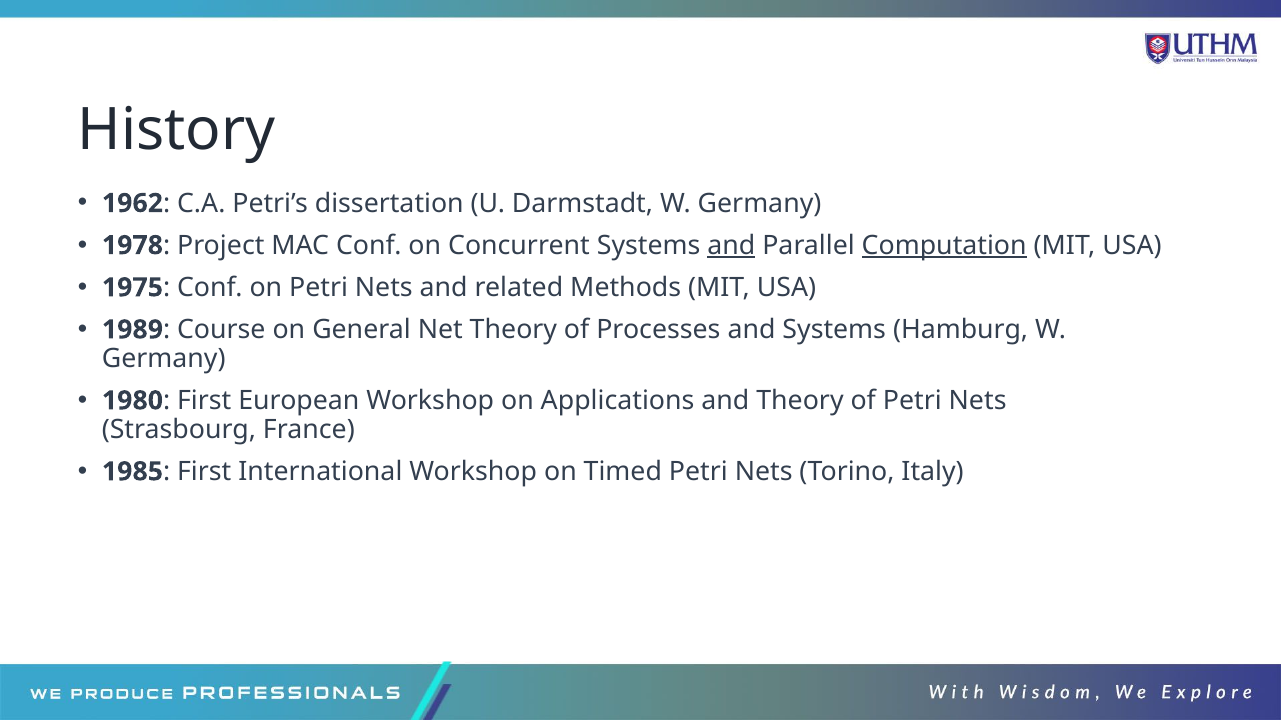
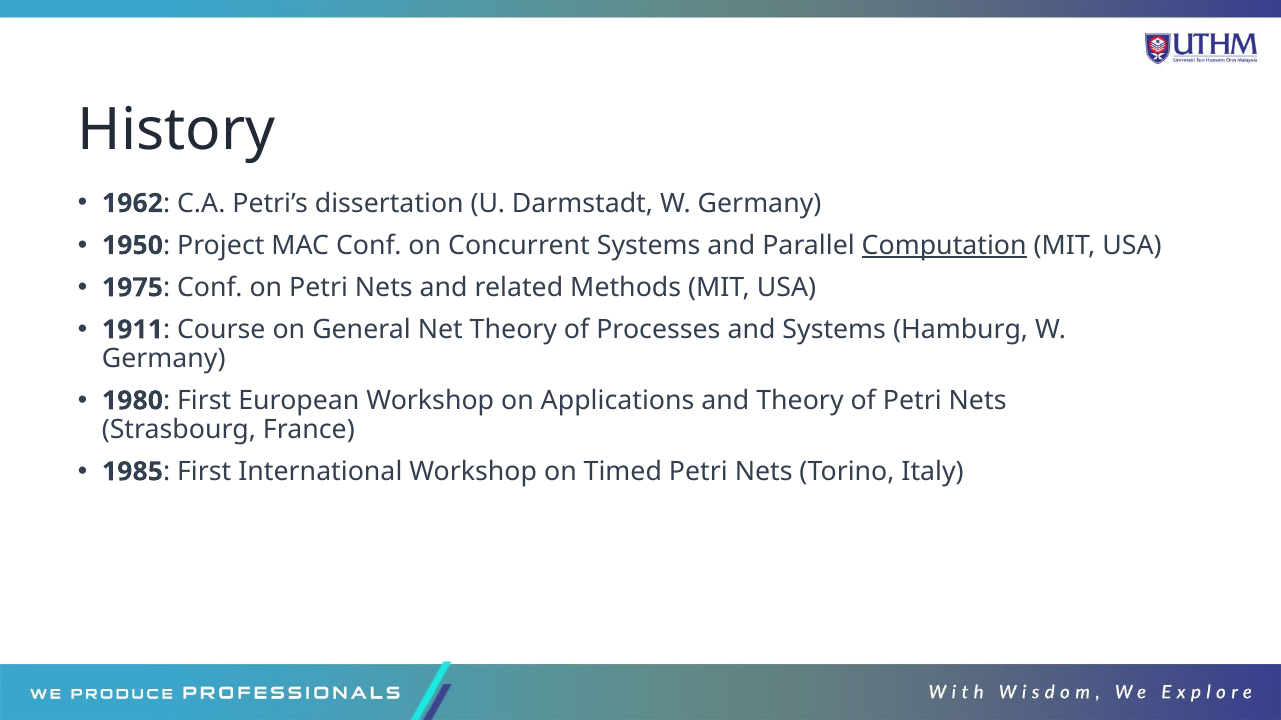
1978: 1978 -> 1950
and at (731, 246) underline: present -> none
1989: 1989 -> 1911
